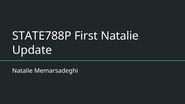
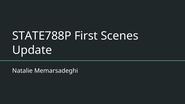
First Natalie: Natalie -> Scenes
